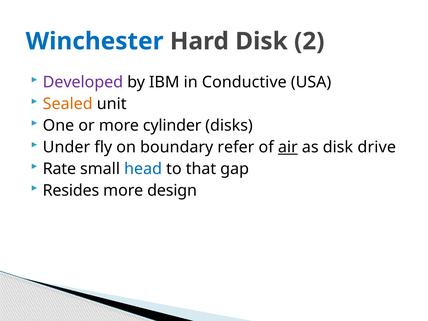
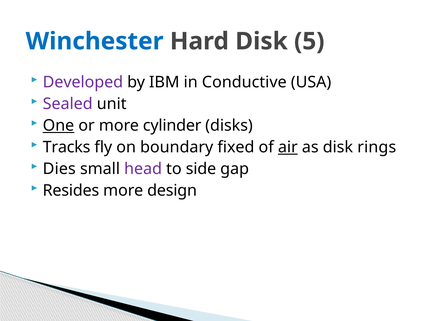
2: 2 -> 5
Sealed colour: orange -> purple
One underline: none -> present
Under: Under -> Tracks
refer: refer -> fixed
drive: drive -> rings
Rate: Rate -> Dies
head colour: blue -> purple
that: that -> side
